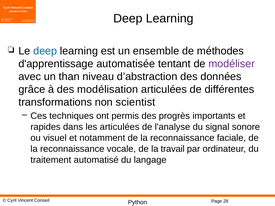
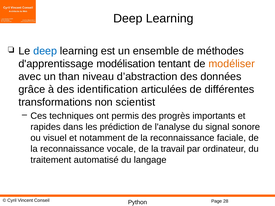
automatisée: automatisée -> modélisation
modéliser colour: purple -> orange
modélisation: modélisation -> identification
les articulées: articulées -> prédiction
